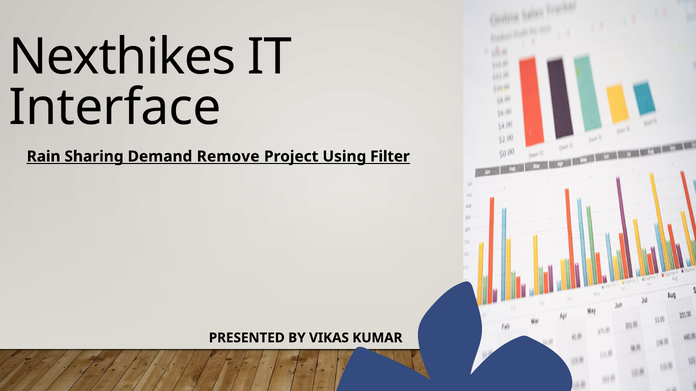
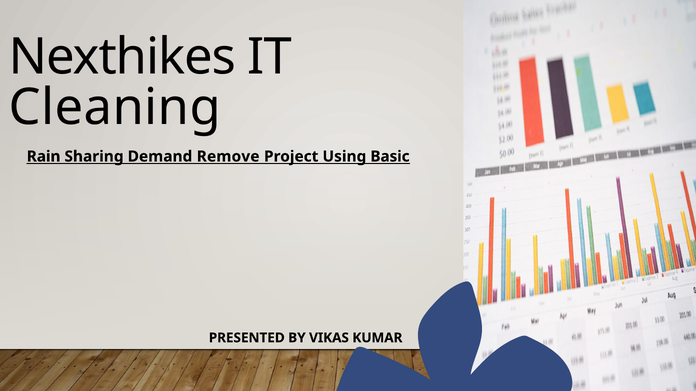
Interface: Interface -> Cleaning
Filter: Filter -> Basic
